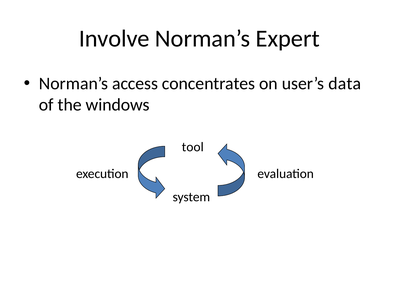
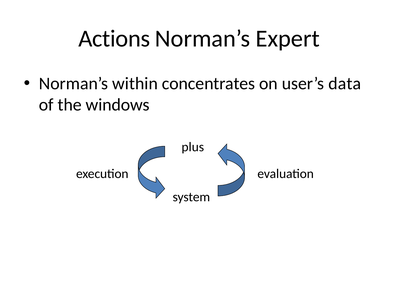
Involve: Involve -> Actions
access: access -> within
tool: tool -> plus
